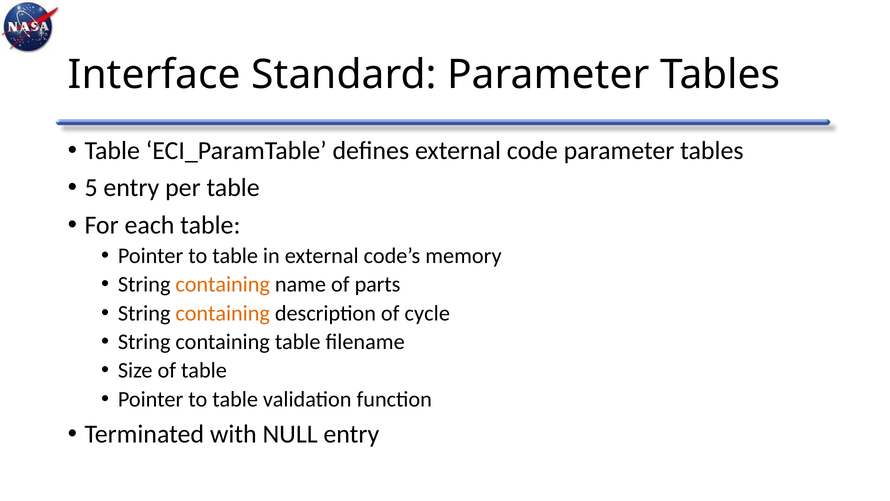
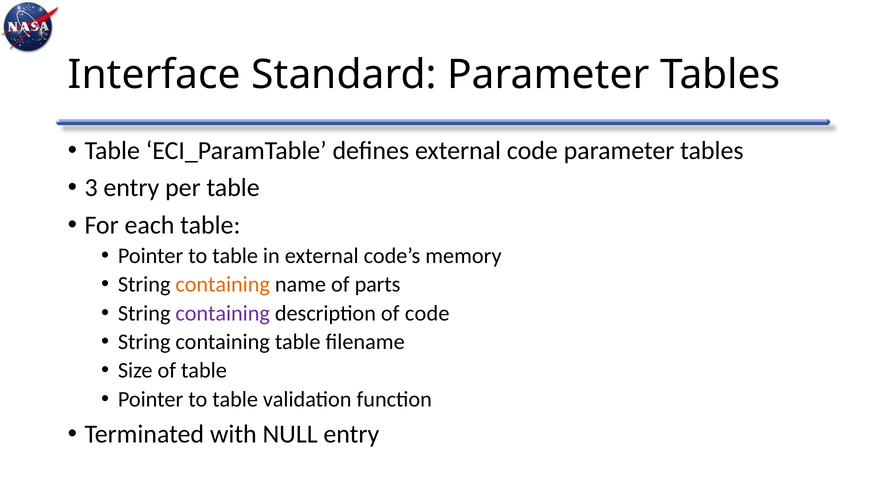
5: 5 -> 3
containing at (223, 313) colour: orange -> purple
of cycle: cycle -> code
